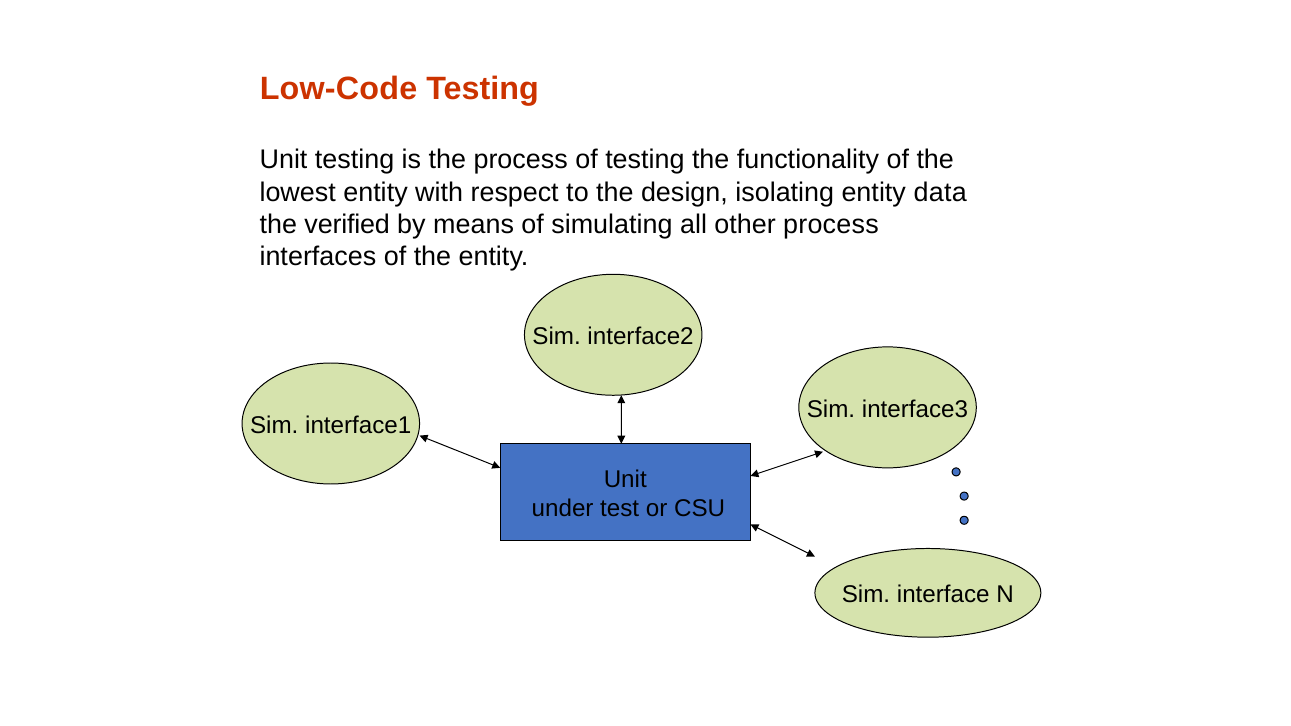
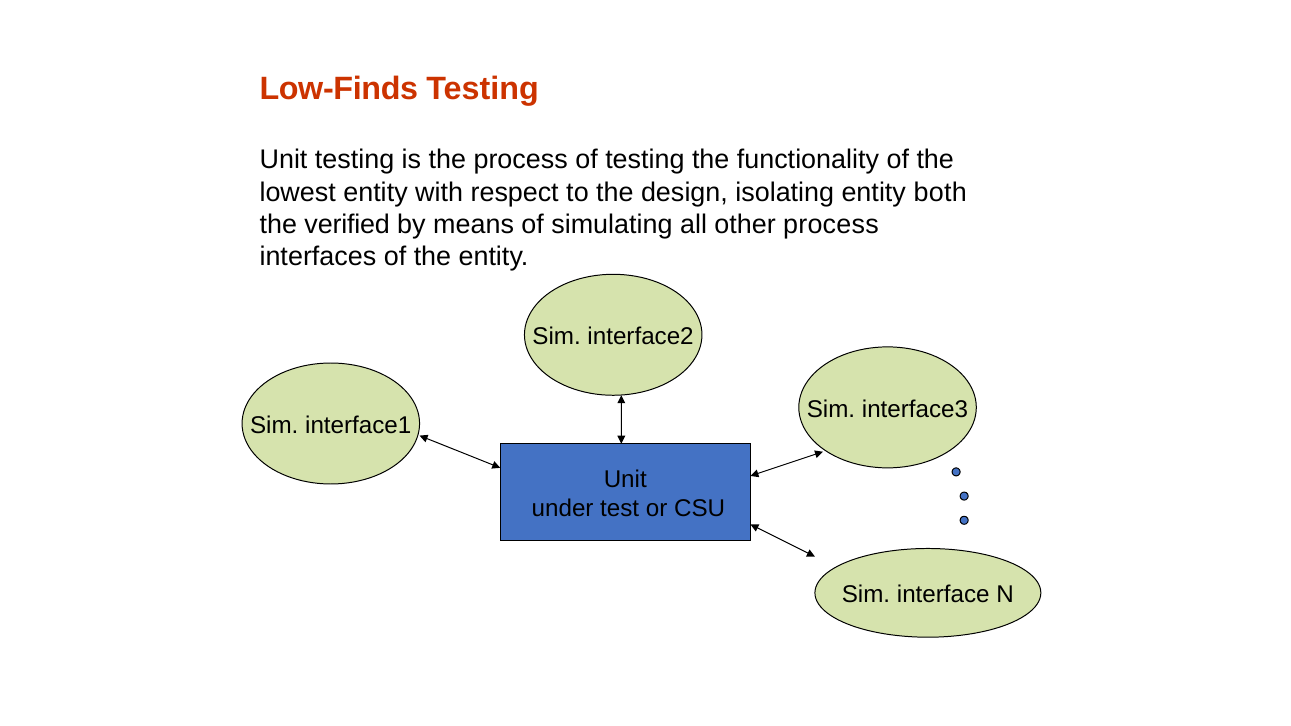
Low-Code: Low-Code -> Low-Finds
data: data -> both
